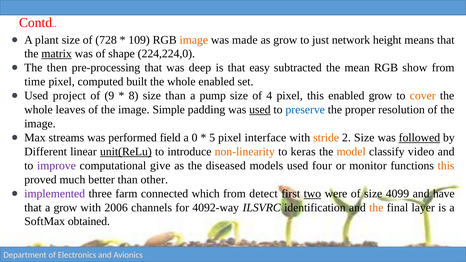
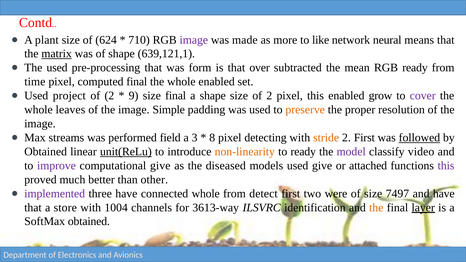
728: 728 -> 624
109: 109 -> 710
image at (194, 40) colour: orange -> purple
as grow: grow -> more
just: just -> like
height: height -> neural
224,224,0: 224,224,0 -> 639,121,1
The then: then -> used
deep: deep -> form
easy: easy -> over
RGB show: show -> ready
computed built: built -> final
9 at (109, 96): 9 -> 2
8: 8 -> 9
size than: than -> final
a pump: pump -> shape
size of 4: 4 -> 2
cover colour: orange -> purple
used at (260, 110) underline: present -> none
preserve colour: blue -> orange
0: 0 -> 3
5: 5 -> 8
interface: interface -> detecting
2 Size: Size -> First
Different at (46, 152): Different -> Obtained
to keras: keras -> ready
model colour: orange -> purple
used four: four -> give
monitor: monitor -> attached
this at (446, 166) colour: orange -> purple
three farm: farm -> have
connected which: which -> whole
two underline: present -> none
4099: 4099 -> 7497
a grow: grow -> store
2006: 2006 -> 1004
4092-way: 4092-way -> 3613-way
layer underline: none -> present
